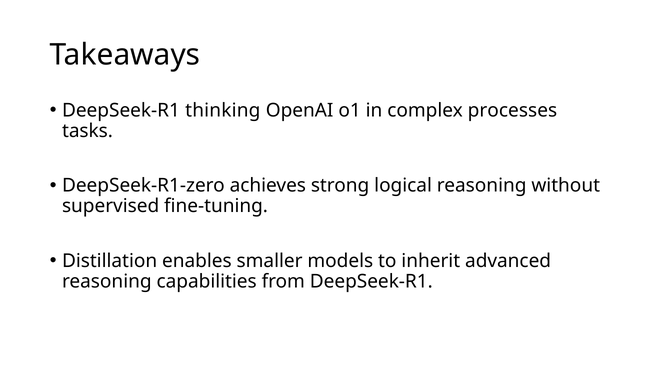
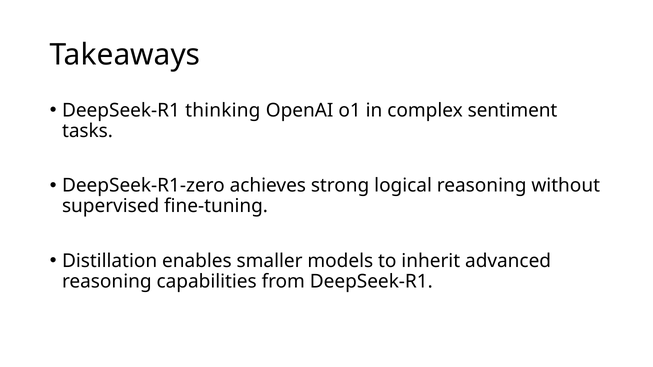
processes: processes -> sentiment
